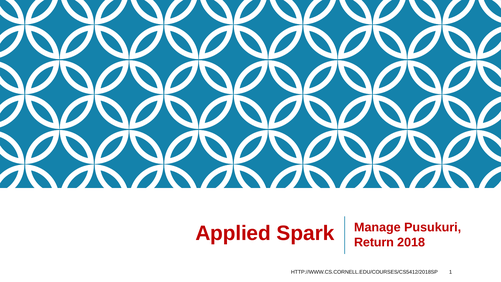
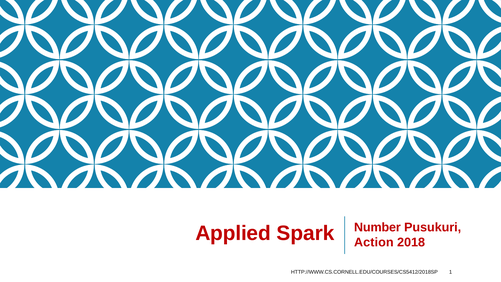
Manage: Manage -> Number
Return: Return -> Action
